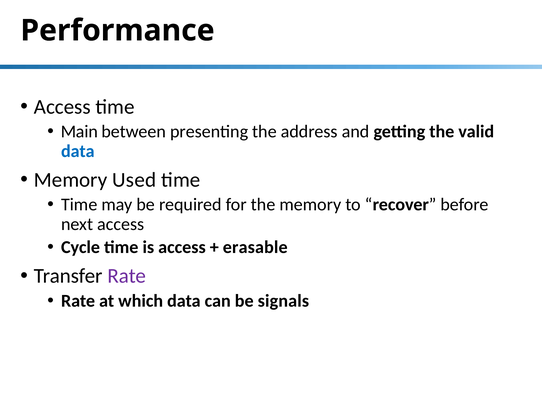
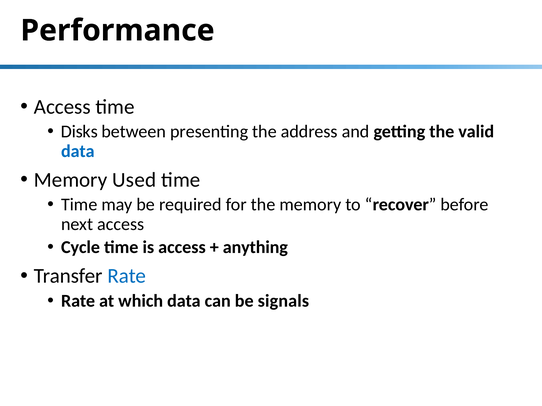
Main: Main -> Disks
erasable: erasable -> anything
Rate at (127, 276) colour: purple -> blue
